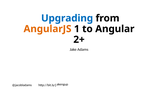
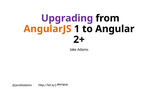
Upgrading colour: blue -> purple
